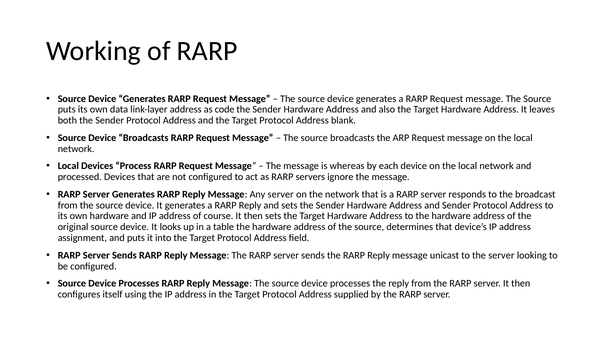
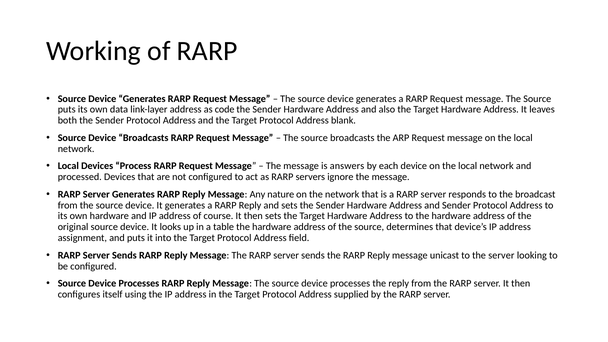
whereas: whereas -> answers
Any server: server -> nature
